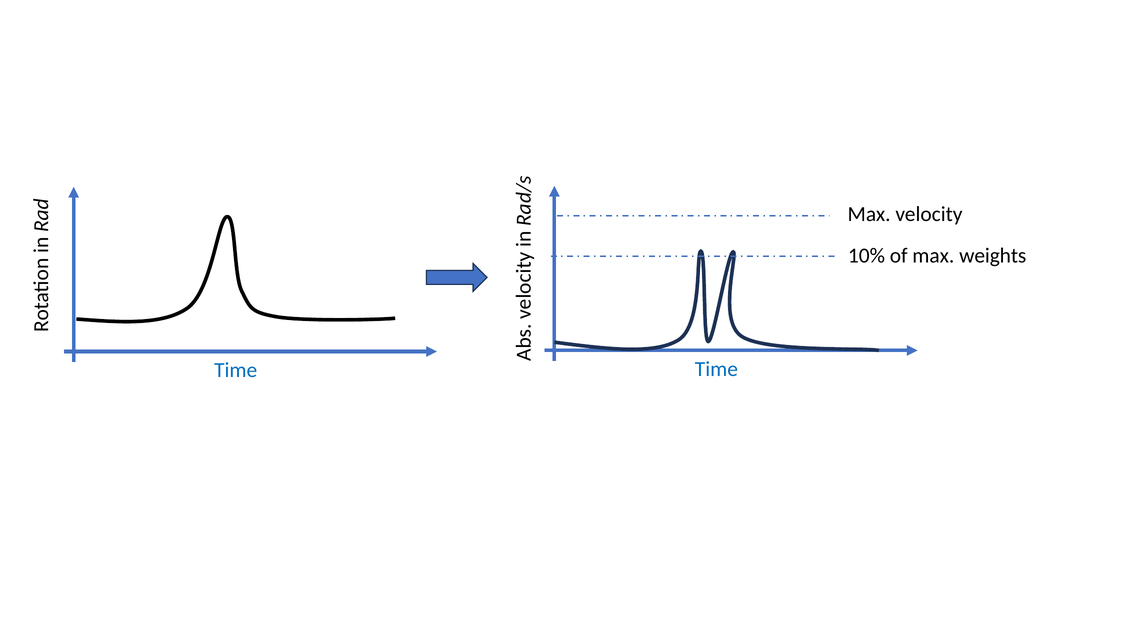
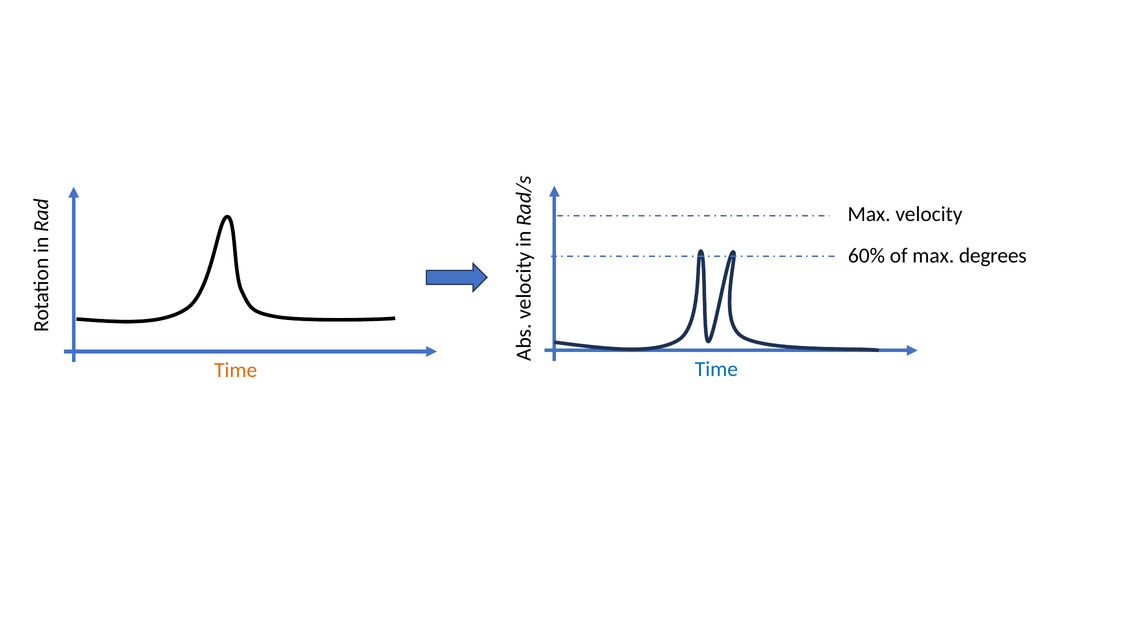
10%: 10% -> 60%
weights: weights -> degrees
Time at (236, 370) colour: blue -> orange
